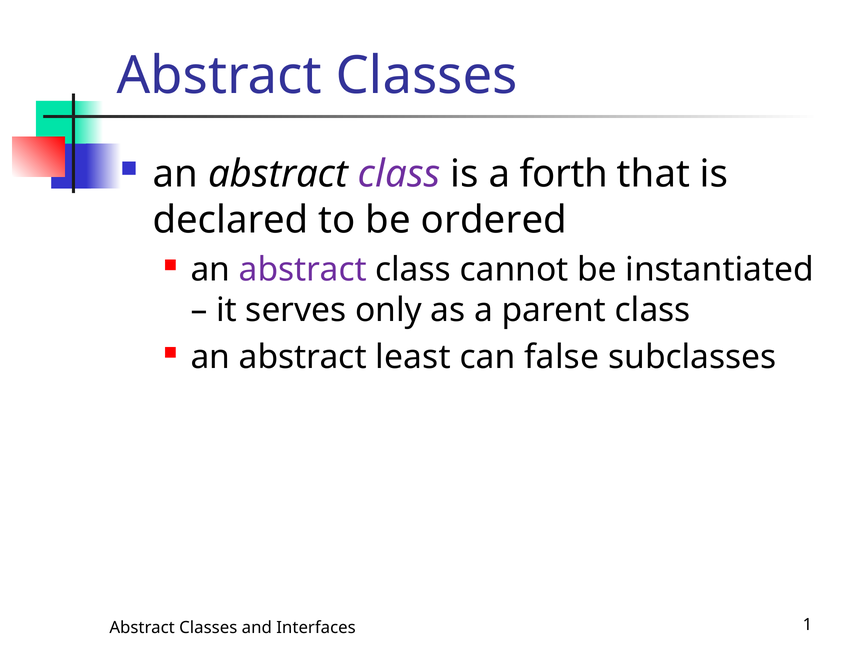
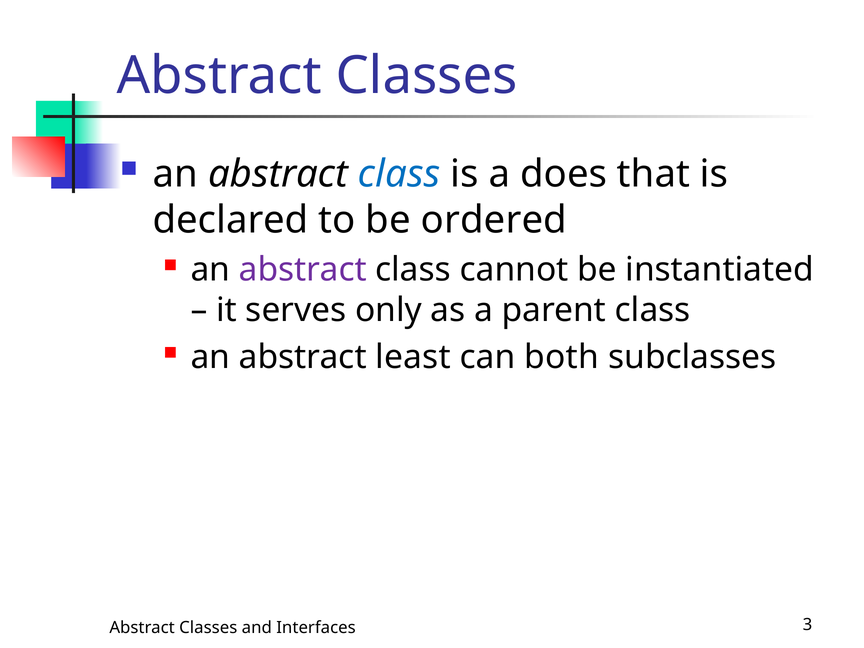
class at (399, 174) colour: purple -> blue
forth: forth -> does
false: false -> both
1: 1 -> 3
